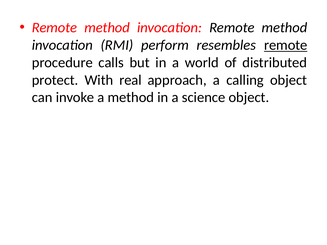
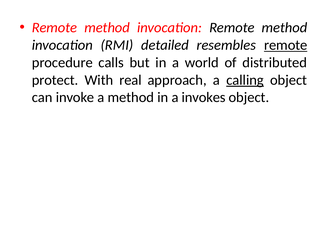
perform: perform -> detailed
calling underline: none -> present
science: science -> invokes
